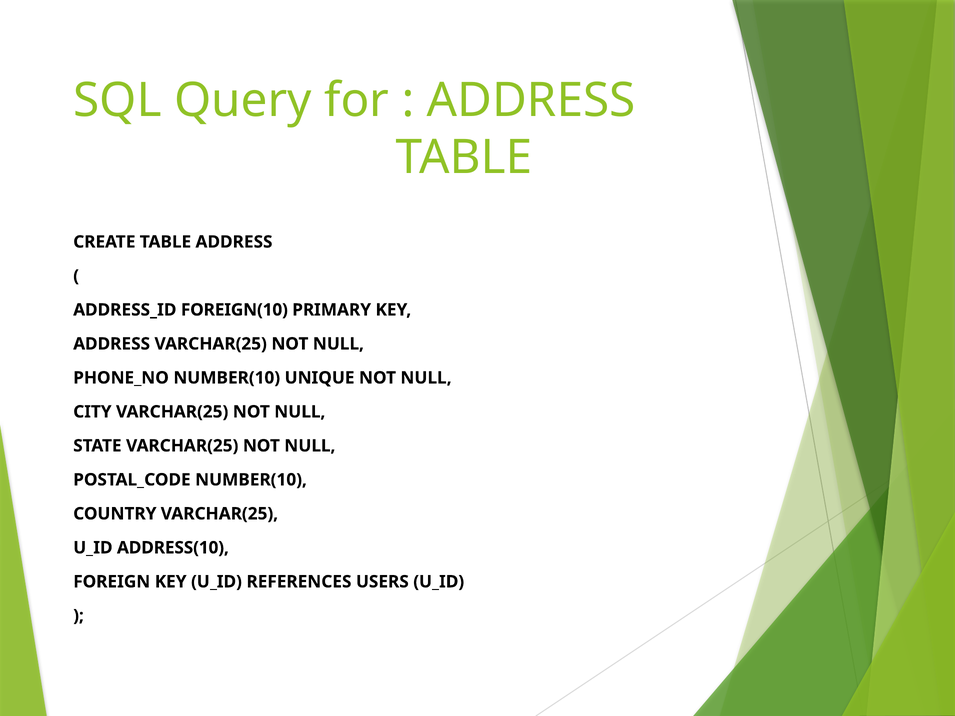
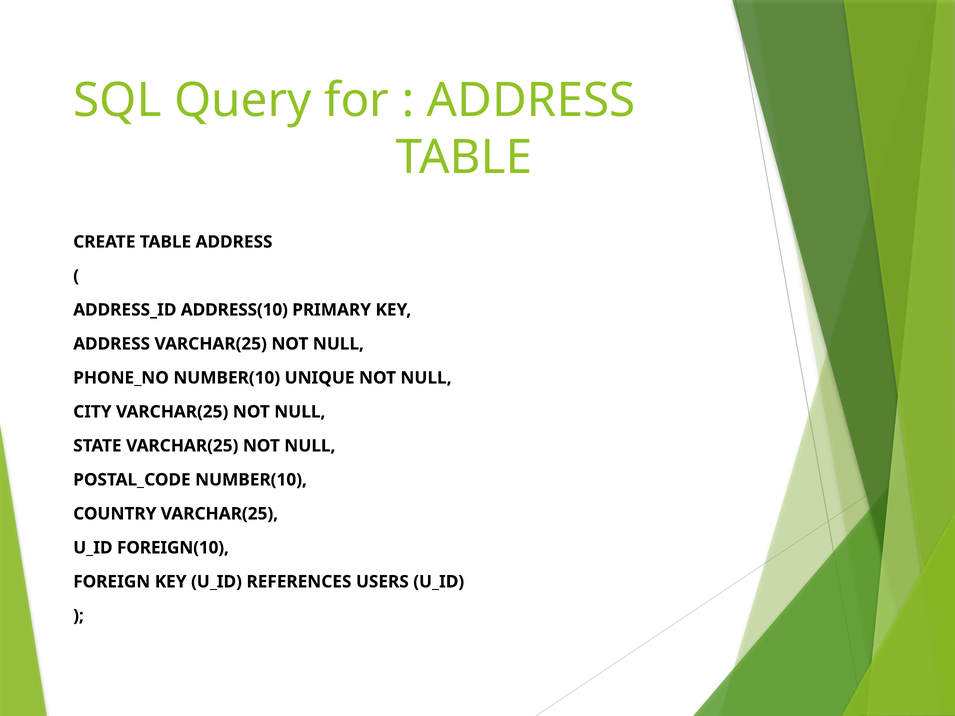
FOREIGN(10: FOREIGN(10 -> ADDRESS(10
ADDRESS(10: ADDRESS(10 -> FOREIGN(10
